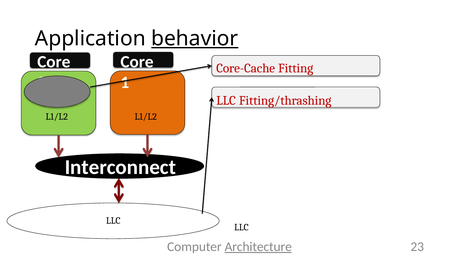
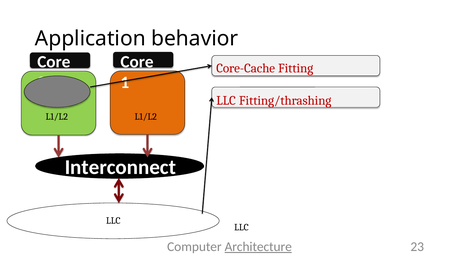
behavior underline: present -> none
